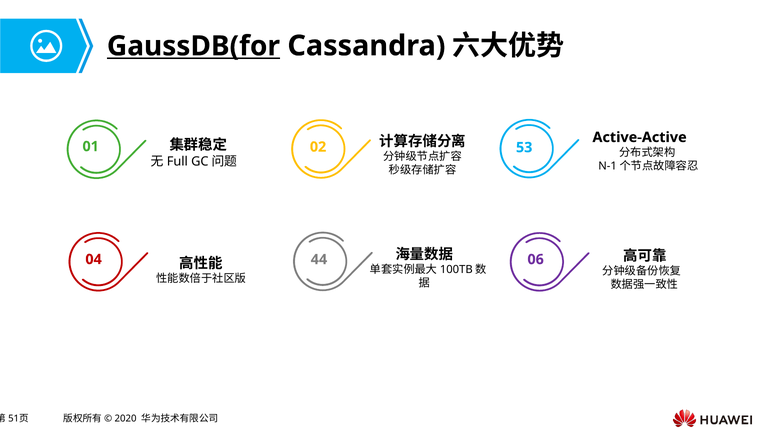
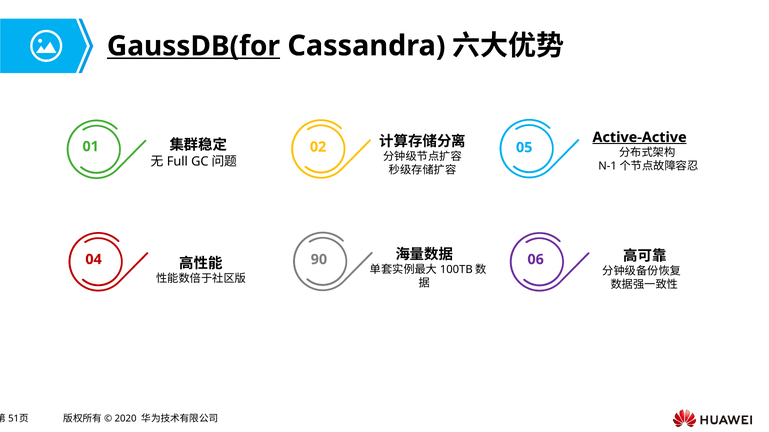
Active-Active underline: none -> present
53: 53 -> 05
44: 44 -> 90
